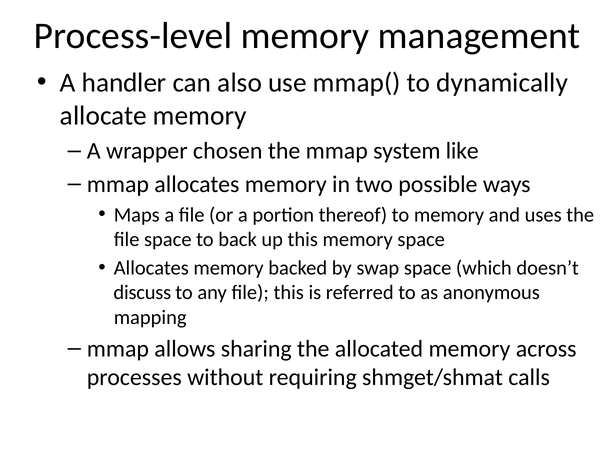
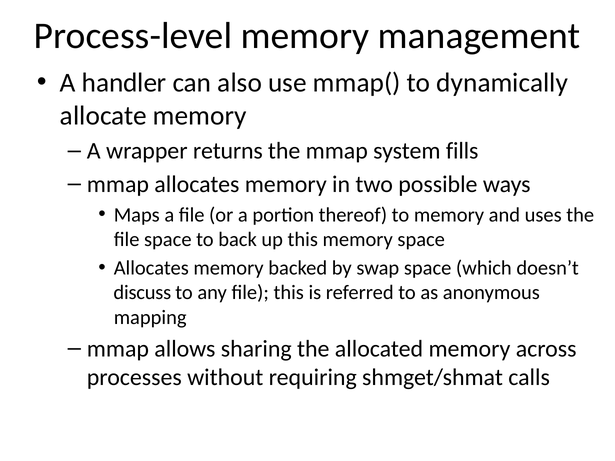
chosen: chosen -> returns
like: like -> fills
